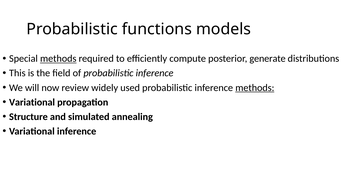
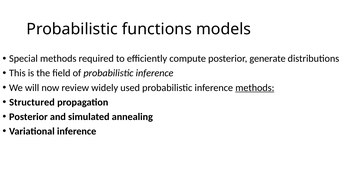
methods at (58, 59) underline: present -> none
Variational at (32, 102): Variational -> Structured
Structure at (28, 117): Structure -> Posterior
